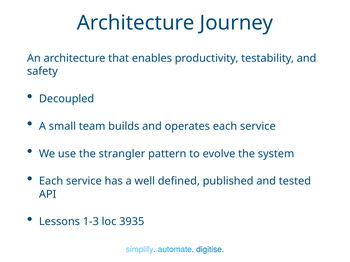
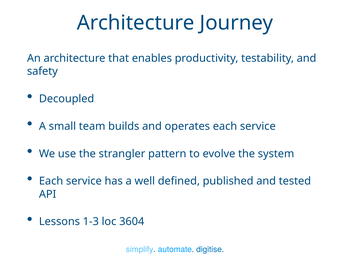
3935: 3935 -> 3604
